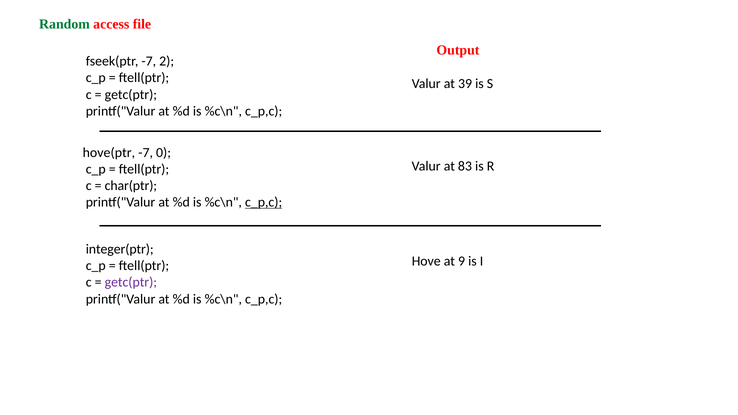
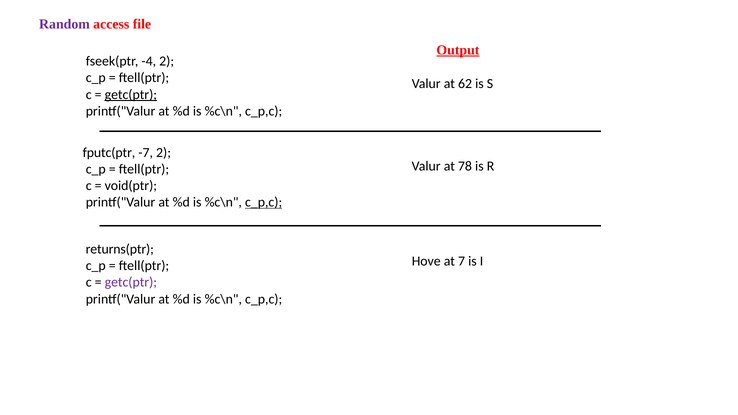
Random colour: green -> purple
Output underline: none -> present
fseek(ptr -7: -7 -> -4
39: 39 -> 62
getc(ptr at (131, 94) underline: none -> present
hove(ptr: hove(ptr -> fputc(ptr
-7 0: 0 -> 2
83: 83 -> 78
char(ptr: char(ptr -> void(ptr
integer(ptr: integer(ptr -> returns(ptr
9: 9 -> 7
